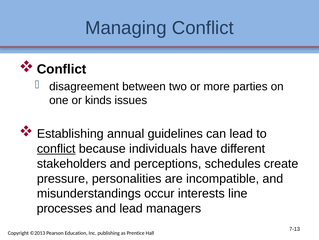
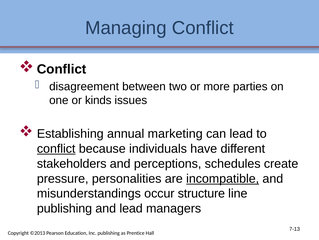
guidelines: guidelines -> marketing
incompatible underline: none -> present
interests: interests -> structure
processes at (65, 208): processes -> publishing
